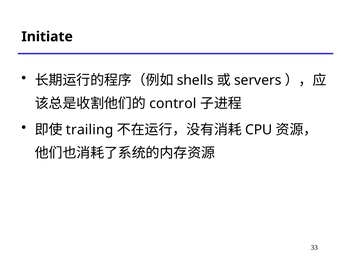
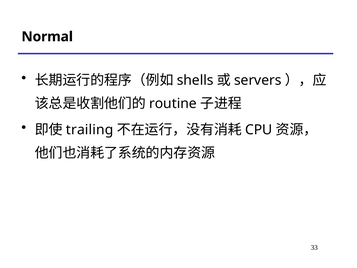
Initiate: Initiate -> Normal
control: control -> routine
